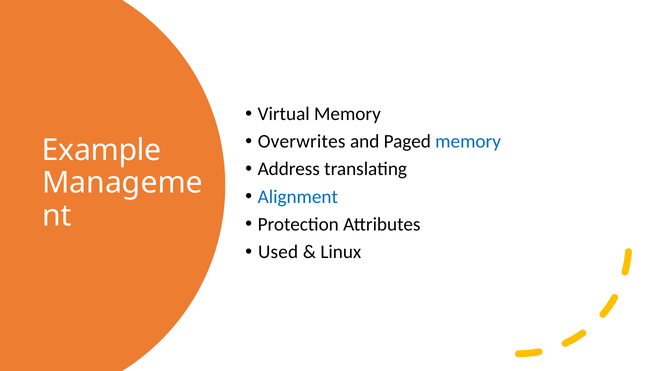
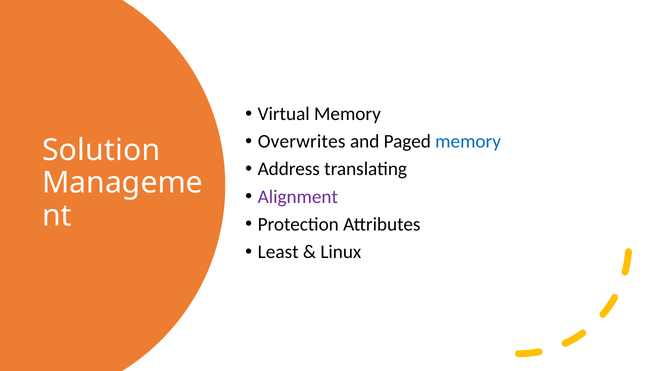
Example: Example -> Solution
Alignment colour: blue -> purple
Used: Used -> Least
